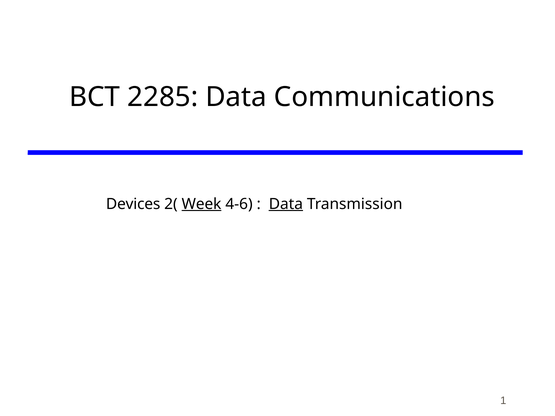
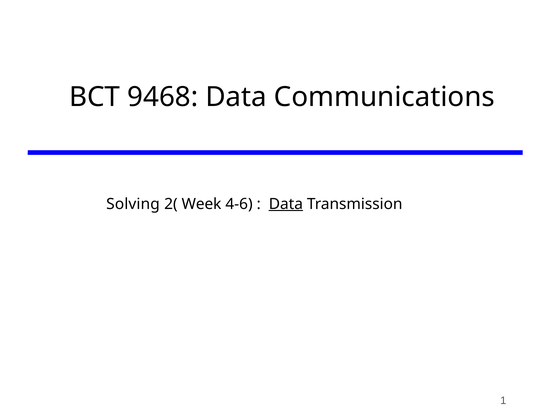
2285: 2285 -> 9468
Devices: Devices -> Solving
Week underline: present -> none
